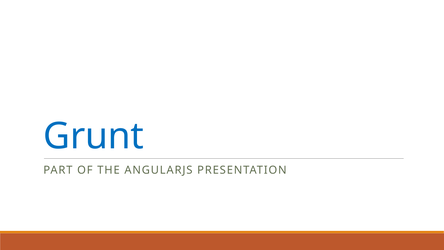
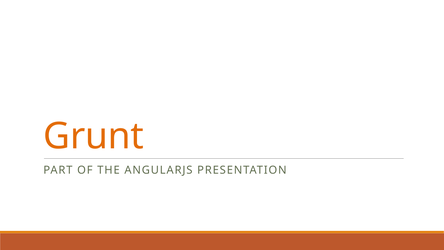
Grunt colour: blue -> orange
